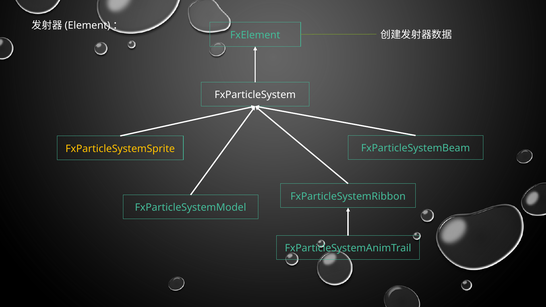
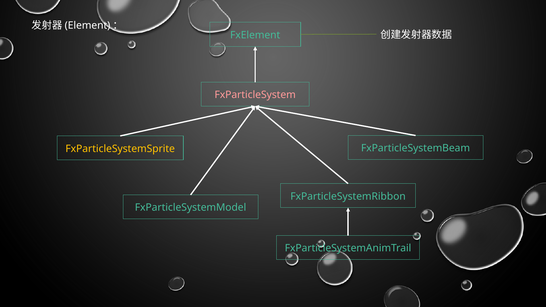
FxParticleSystem colour: white -> pink
